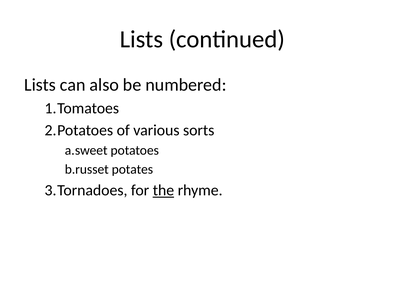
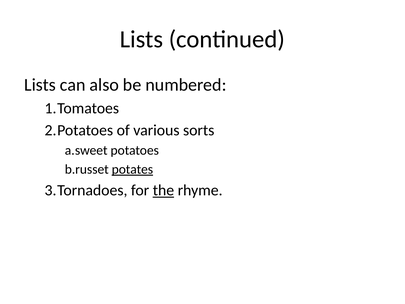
potates underline: none -> present
